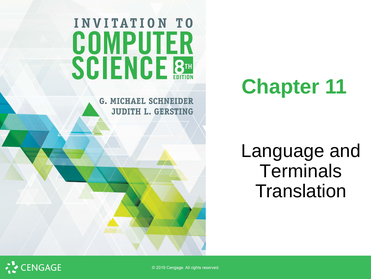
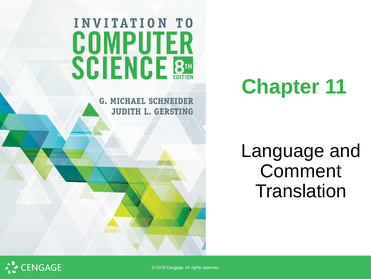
Terminals: Terminals -> Comment
